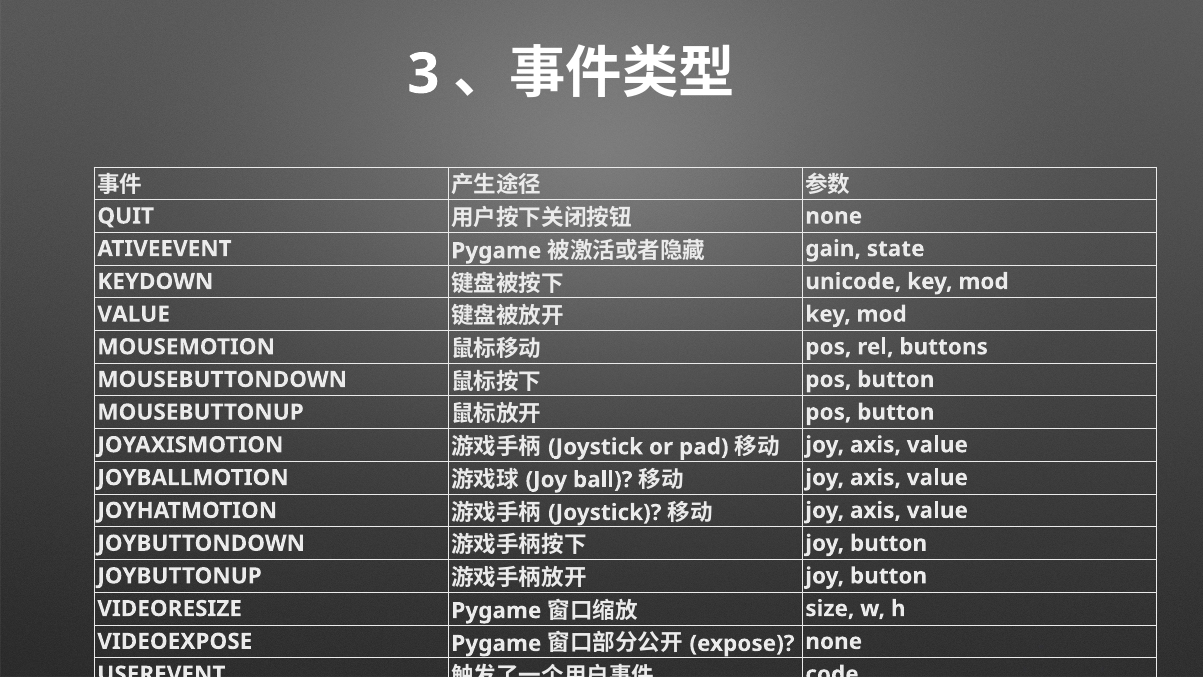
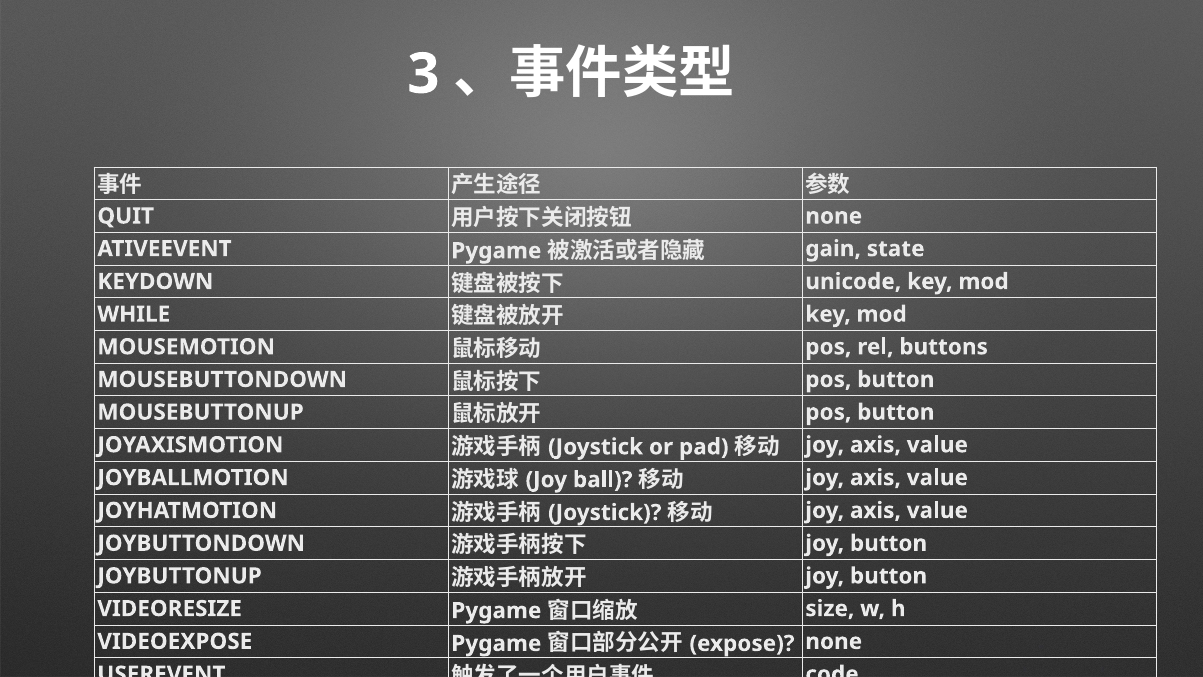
VALUE at (134, 314): VALUE -> WHILE
